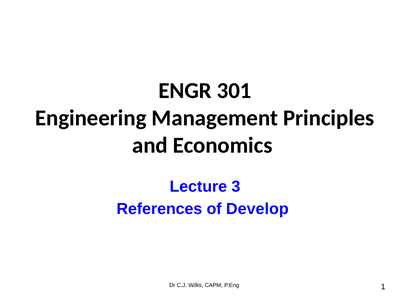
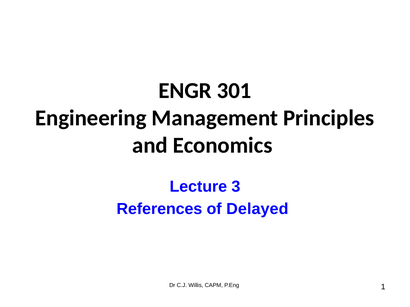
Develop: Develop -> Delayed
